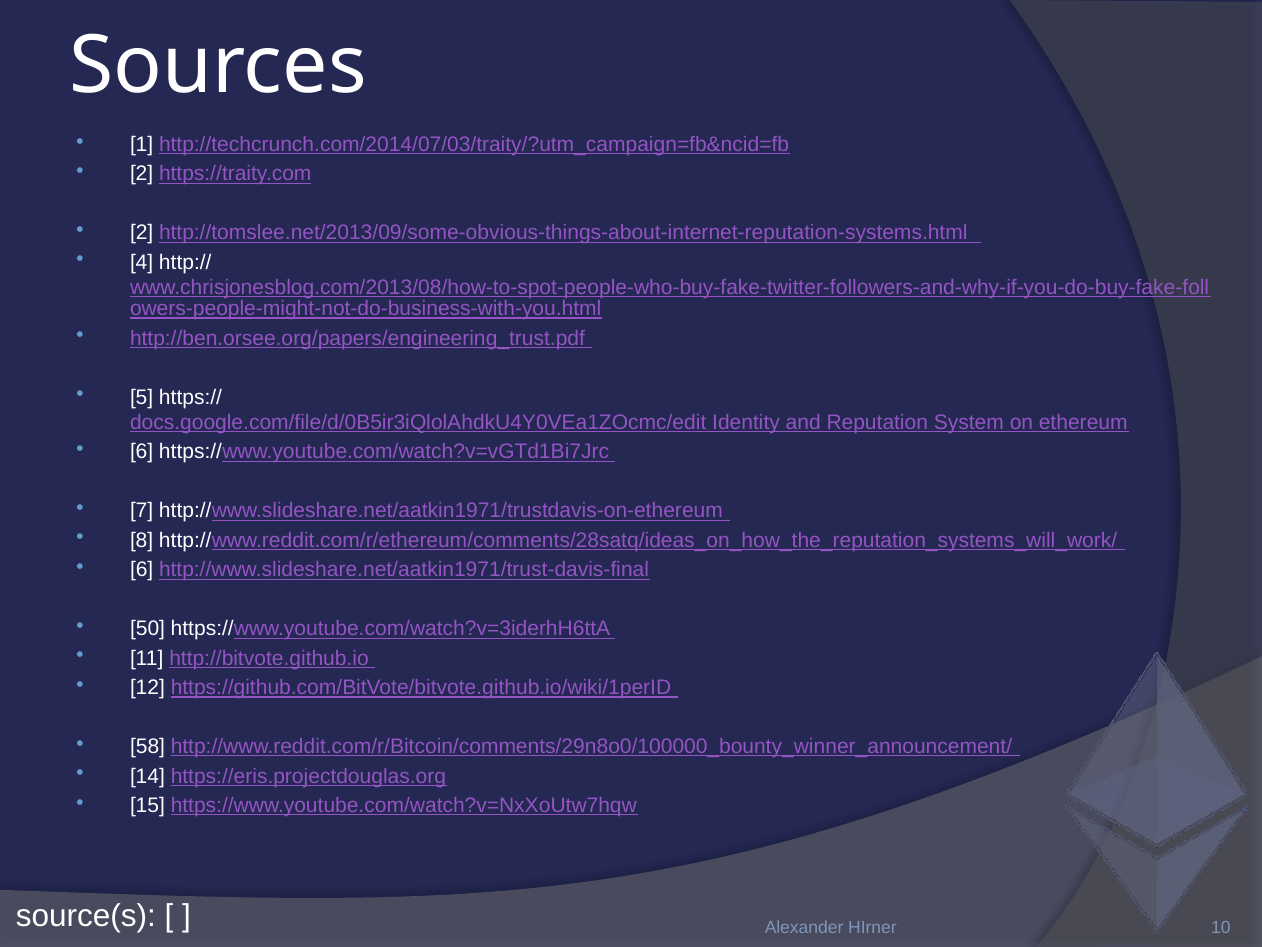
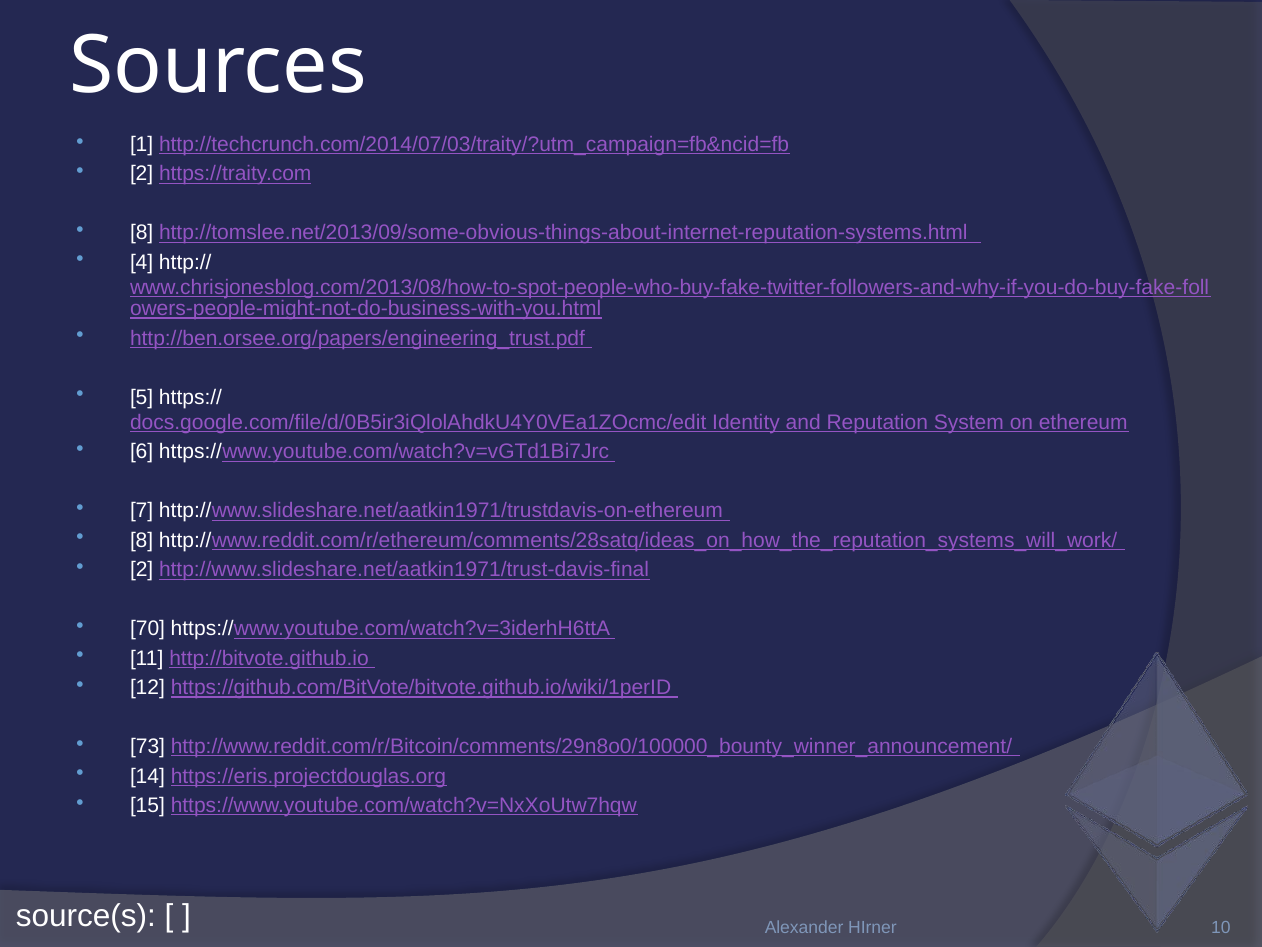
2 at (142, 233): 2 -> 8
6 at (142, 570): 6 -> 2
50: 50 -> 70
58: 58 -> 73
